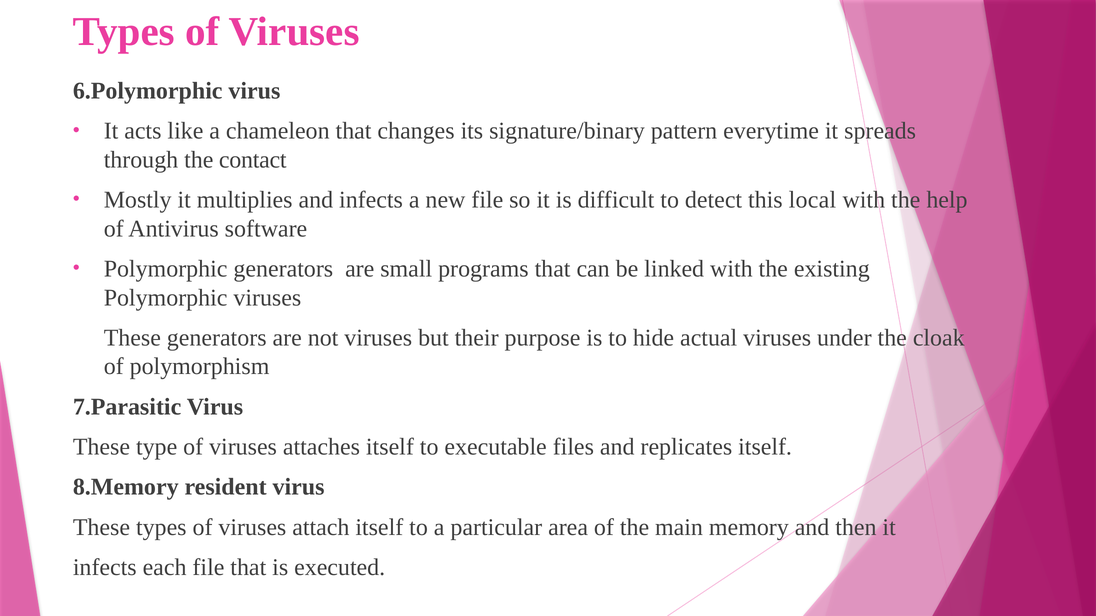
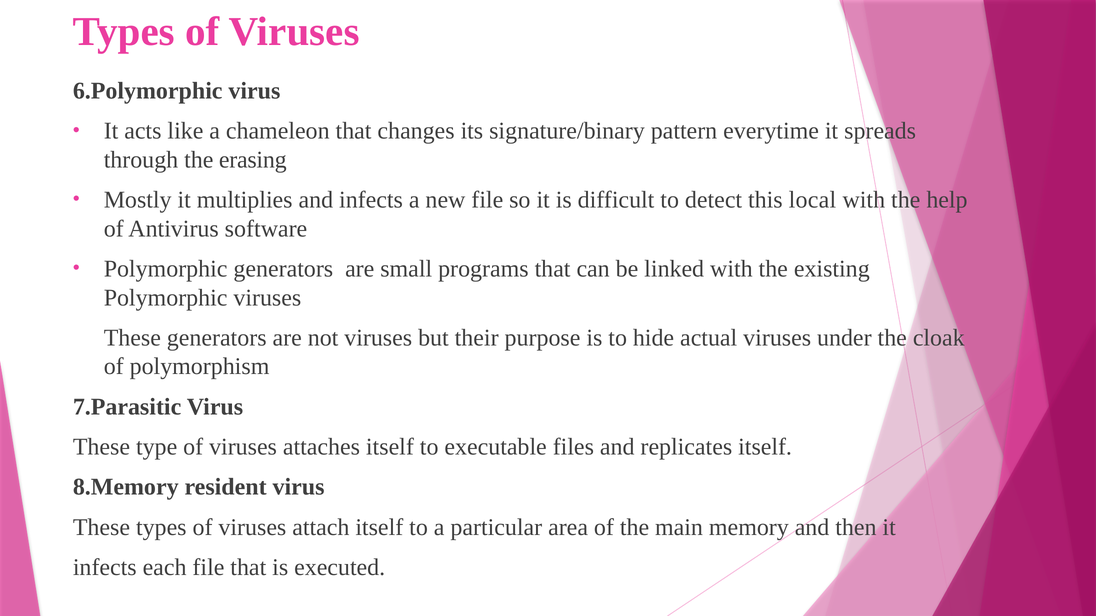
contact: contact -> erasing
